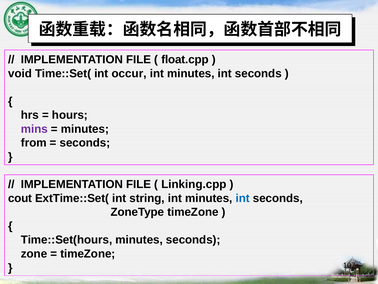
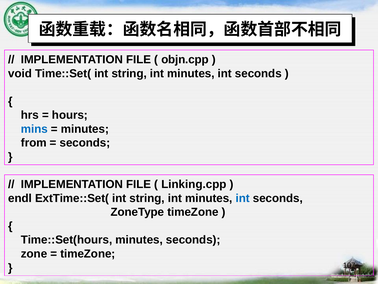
float.cpp: float.cpp -> objn.cpp
Time::Set( int occur: occur -> string
mins colour: purple -> blue
cout: cout -> endl
